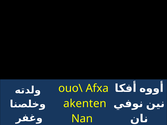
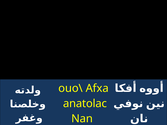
akenten: akenten -> anatolac
